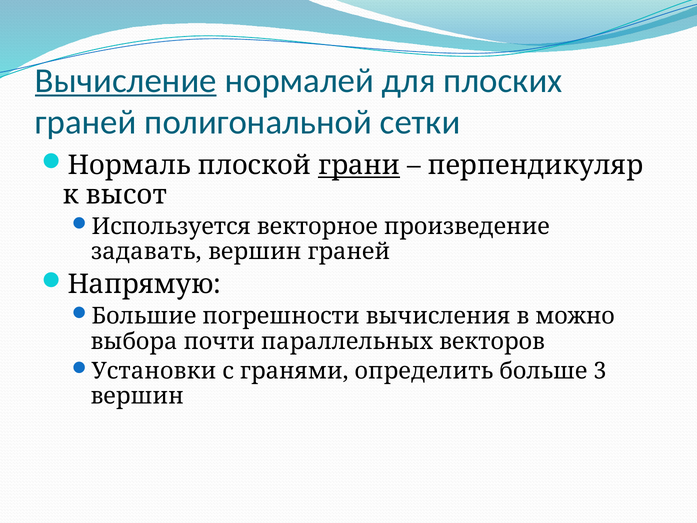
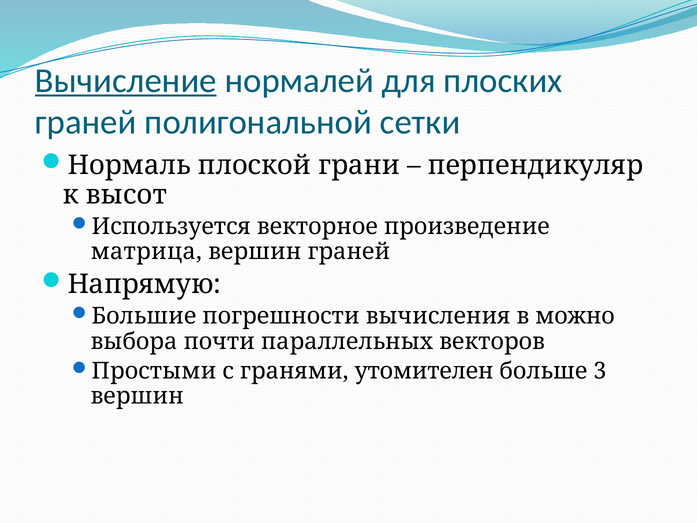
грани underline: present -> none
задавать: задавать -> матрица
Установки: Установки -> Простыми
определить: определить -> утомителен
